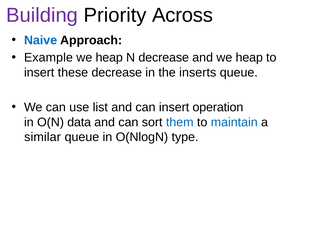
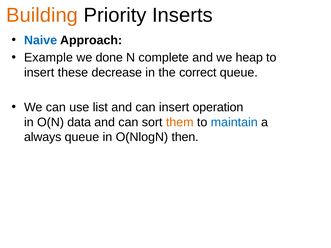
Building colour: purple -> orange
Across: Across -> Inserts
heap at (109, 58): heap -> done
N decrease: decrease -> complete
inserts: inserts -> correct
them colour: blue -> orange
similar: similar -> always
type: type -> then
